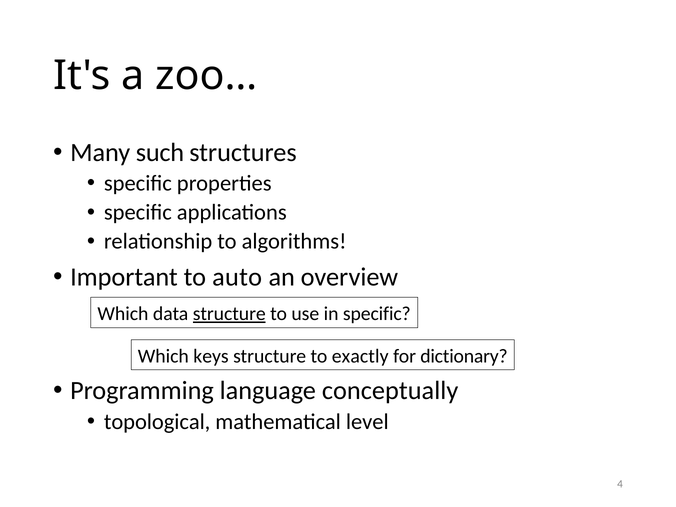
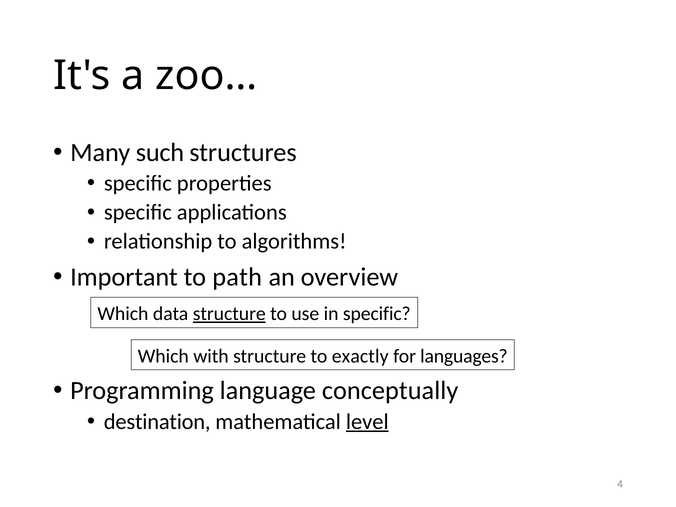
auto: auto -> path
keys: keys -> with
dictionary: dictionary -> languages
topological: topological -> destination
level underline: none -> present
